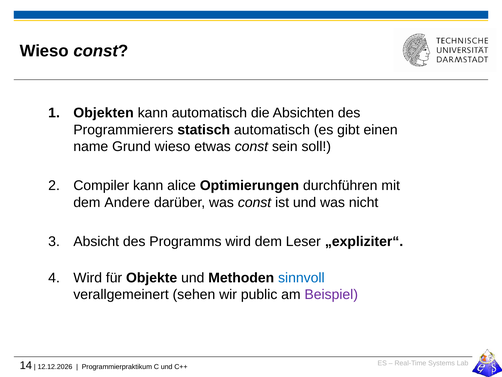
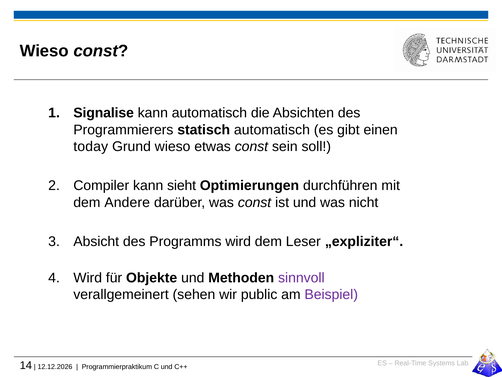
Objekten: Objekten -> Signalise
name: name -> today
alice: alice -> sieht
sinnvoll colour: blue -> purple
